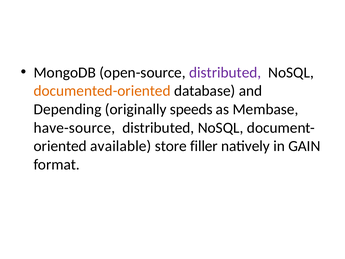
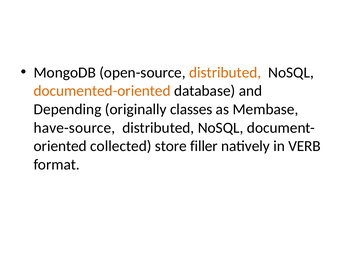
distributed at (225, 72) colour: purple -> orange
speeds: speeds -> classes
available: available -> collected
GAIN: GAIN -> VERB
